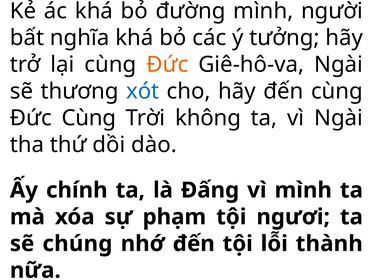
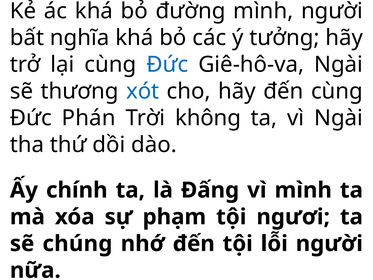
Đức at (167, 64) colour: orange -> blue
Đức Cùng: Cùng -> Phán
lỗi thành: thành -> người
